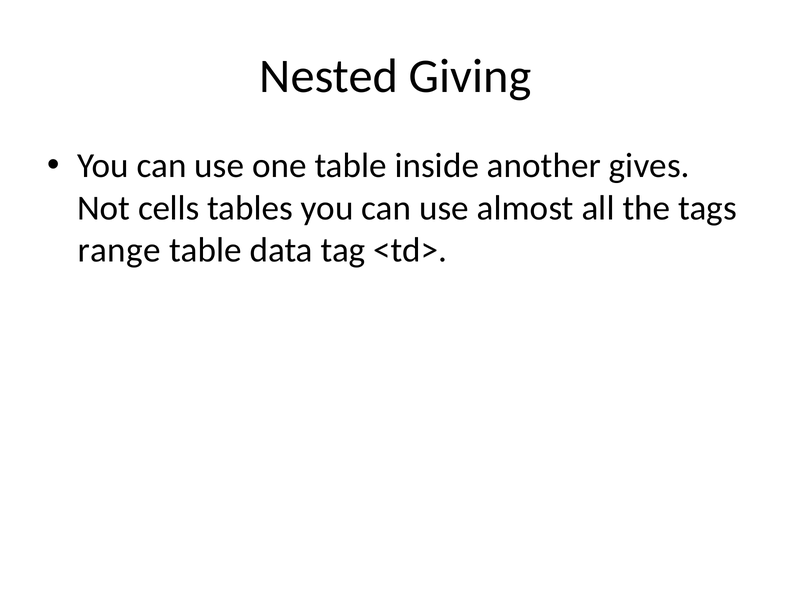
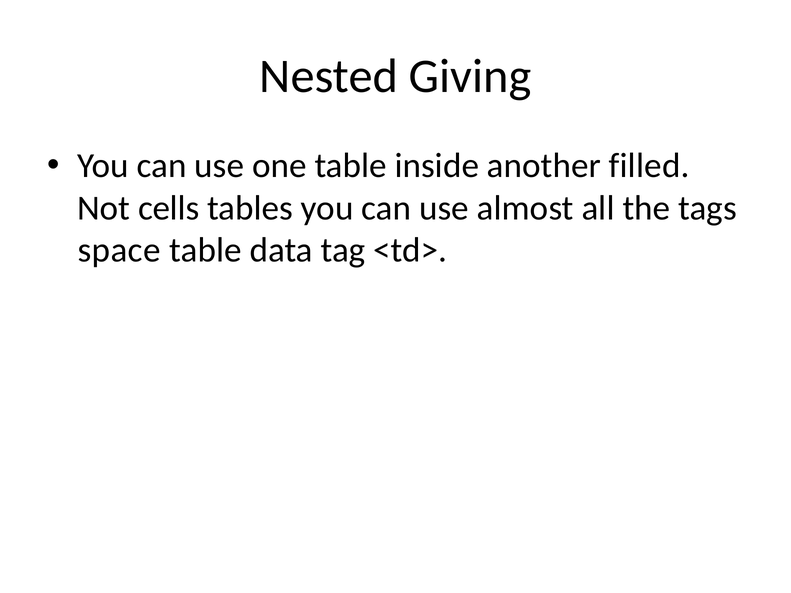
gives: gives -> filled
range: range -> space
